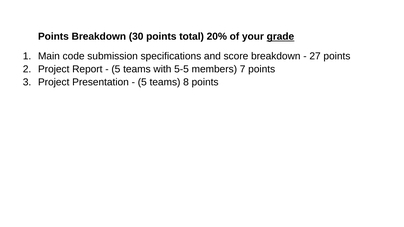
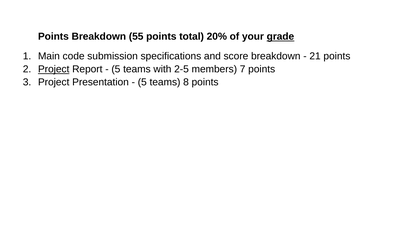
30: 30 -> 55
27: 27 -> 21
Project at (54, 69) underline: none -> present
5-5: 5-5 -> 2-5
